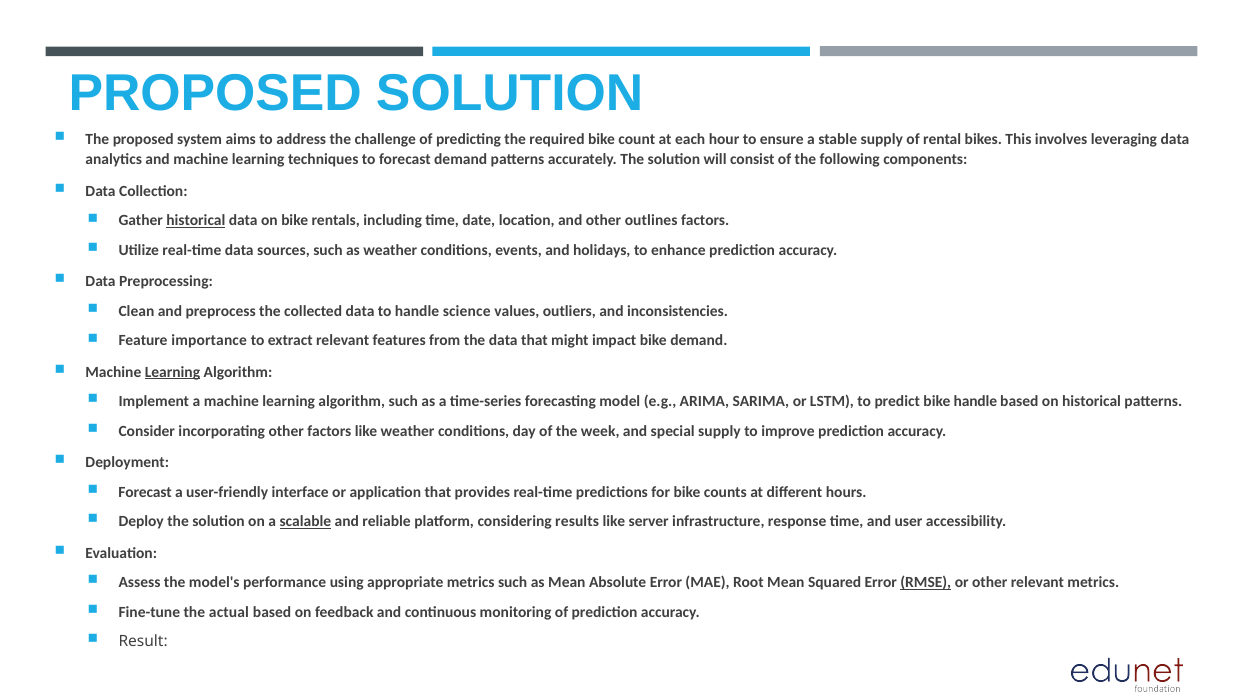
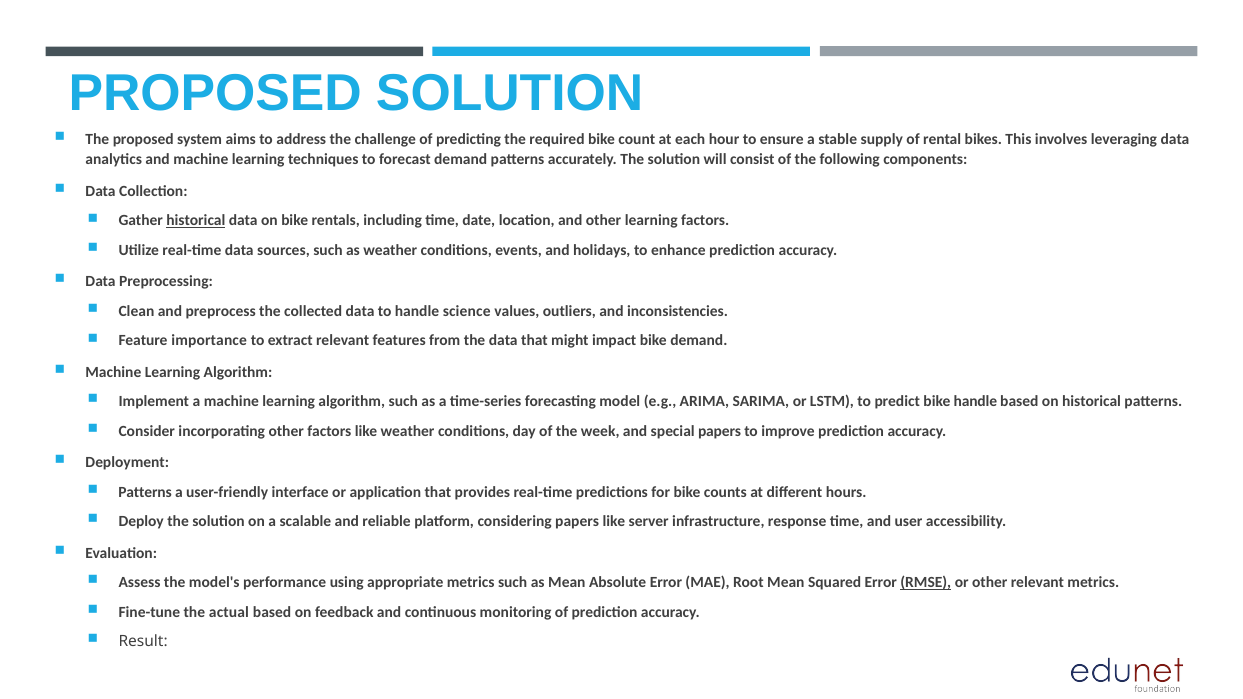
other outlines: outlines -> learning
Learning at (173, 372) underline: present -> none
special supply: supply -> papers
Forecast at (145, 492): Forecast -> Patterns
scalable underline: present -> none
considering results: results -> papers
